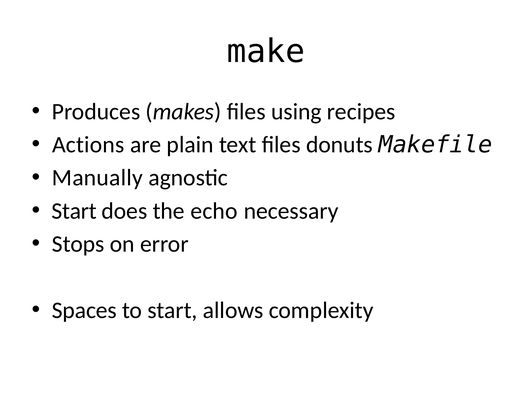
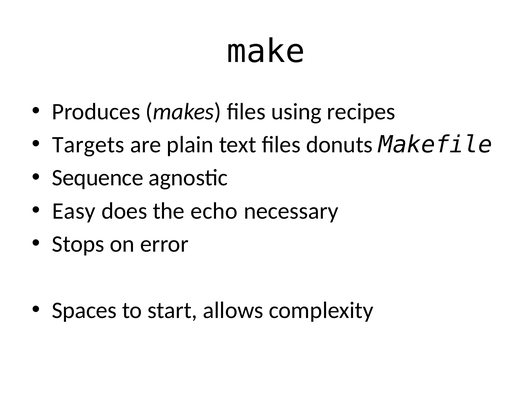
Actions: Actions -> Targets
Manually: Manually -> Sequence
Start at (74, 211): Start -> Easy
